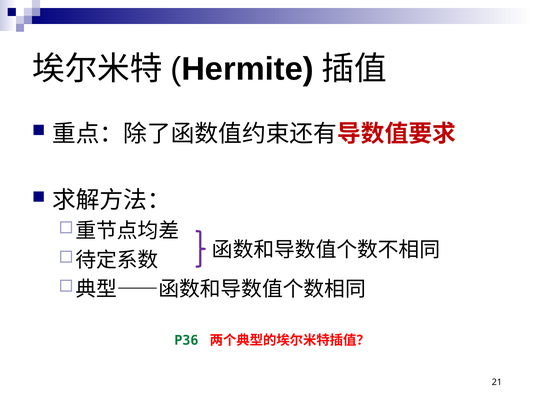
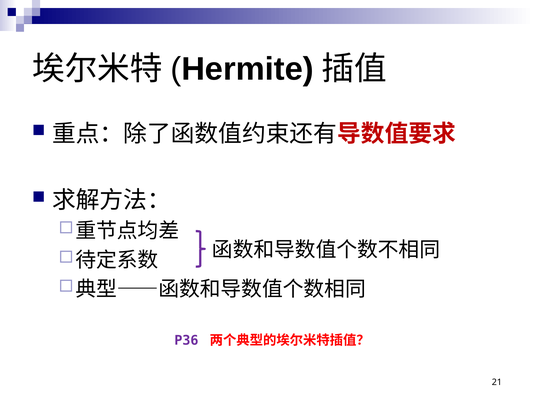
P36 colour: green -> purple
